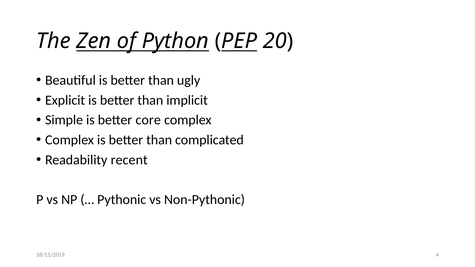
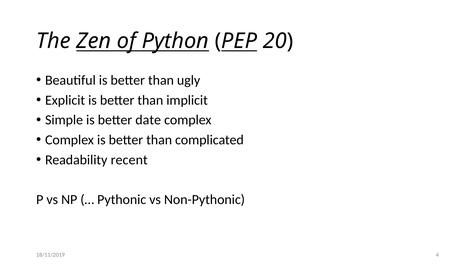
core: core -> date
